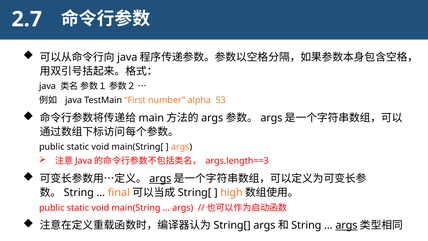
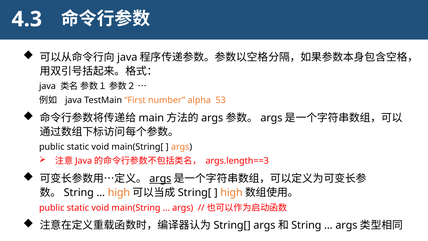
2.7: 2.7 -> 4.3
final at (119, 193): final -> high
args at (346, 225) underline: present -> none
